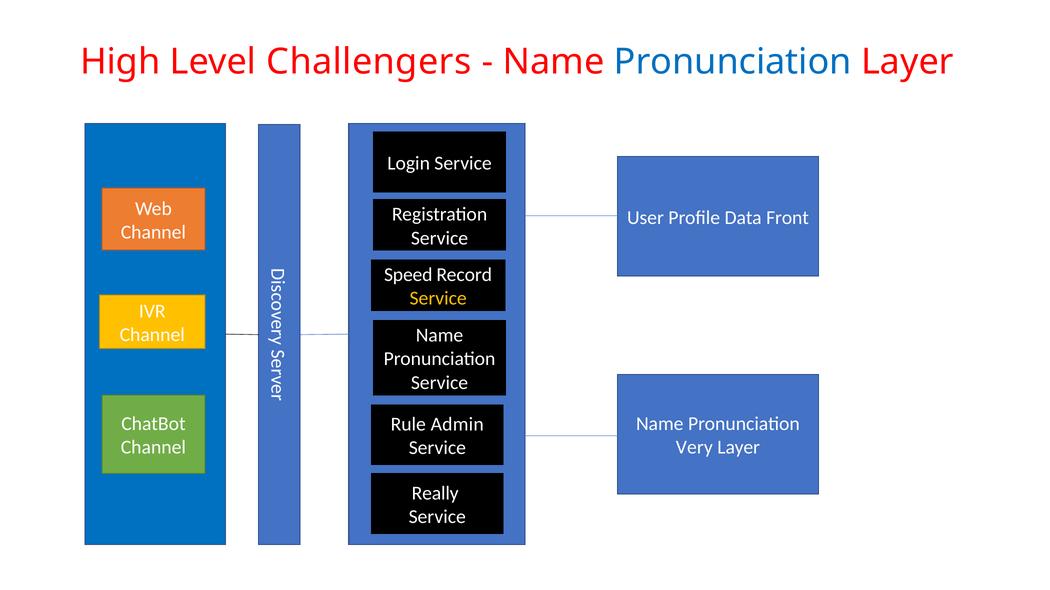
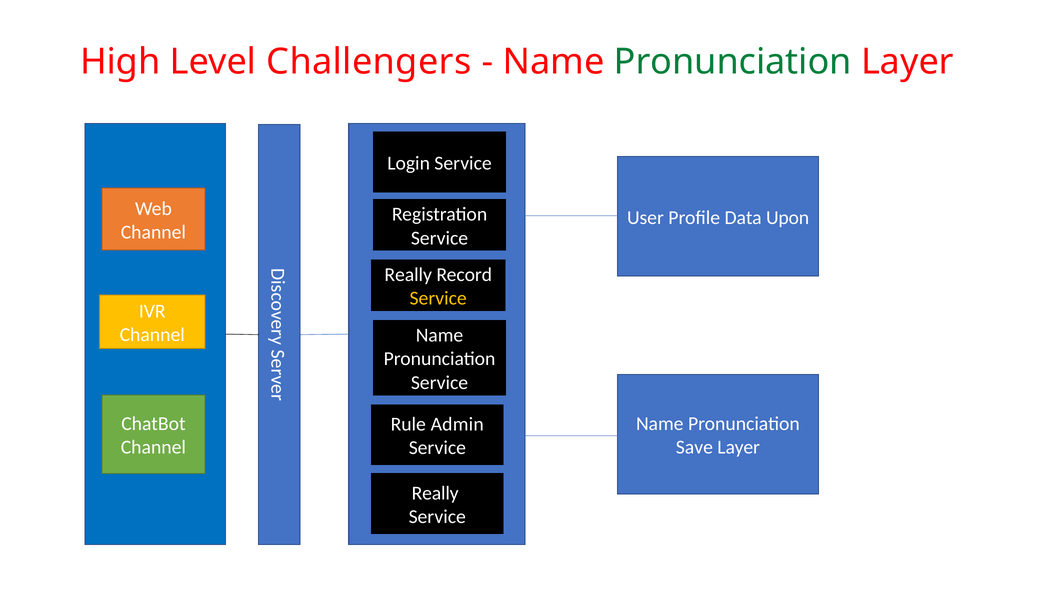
Pronunciation at (733, 62) colour: blue -> green
Front: Front -> Upon
Speed at (408, 275): Speed -> Really
Very: Very -> Save
